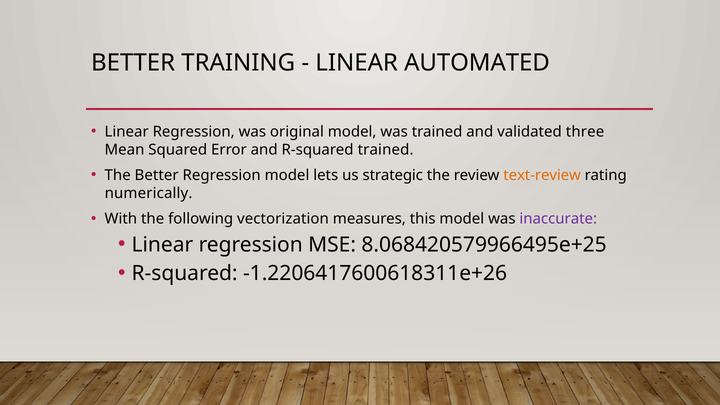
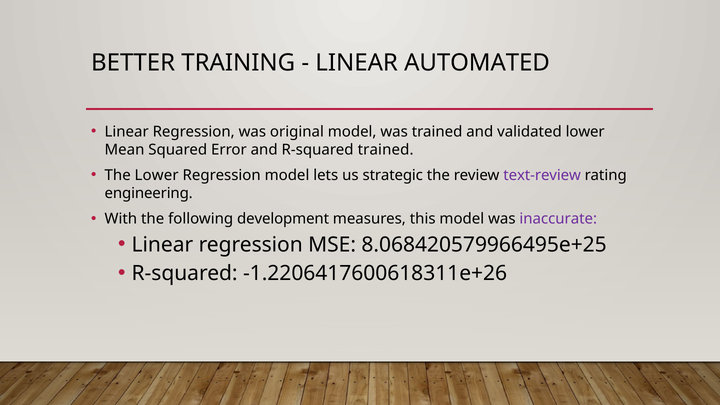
validated three: three -> lower
The Better: Better -> Lower
text-review colour: orange -> purple
numerically: numerically -> engineering
vectorization: vectorization -> development
